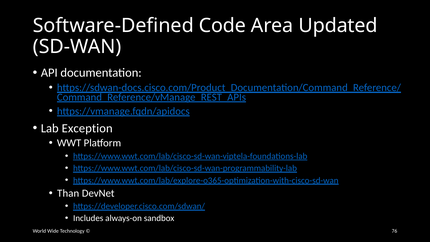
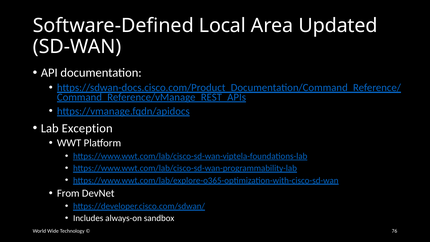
Code: Code -> Local
Than: Than -> From
